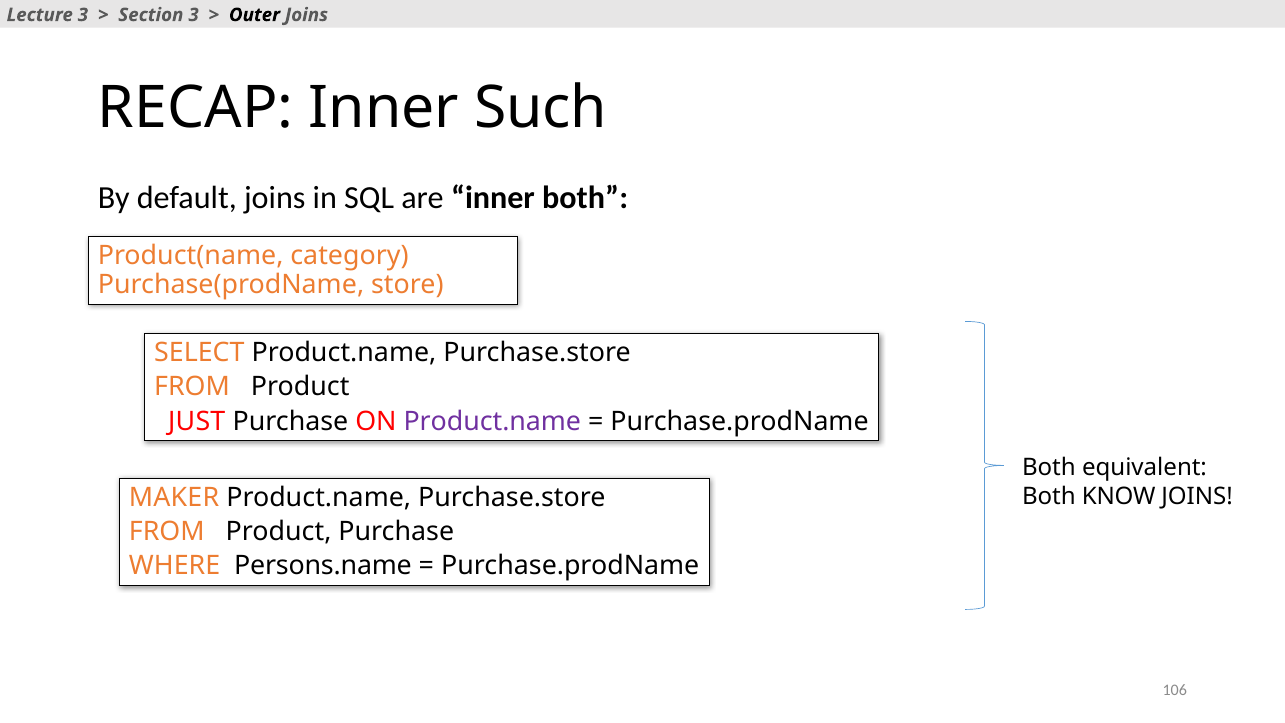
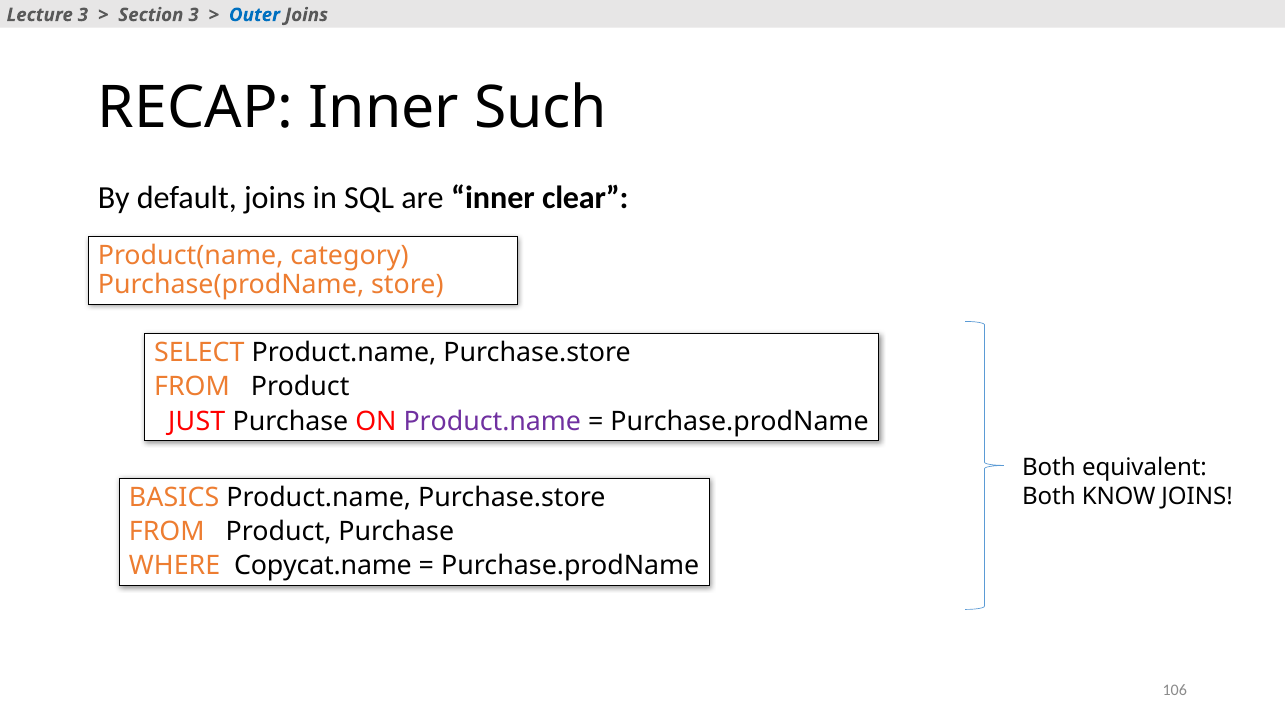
Outer colour: black -> blue
inner both: both -> clear
MAKER: MAKER -> BASICS
Persons.name: Persons.name -> Copycat.name
